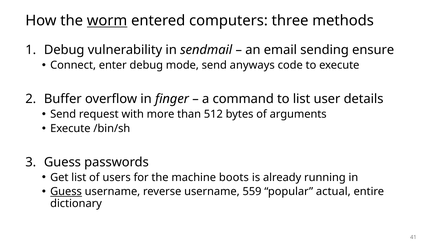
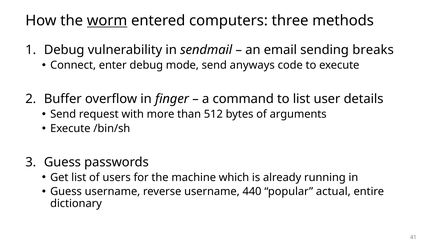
ensure: ensure -> breaks
boots: boots -> which
Guess at (66, 191) underline: present -> none
559: 559 -> 440
